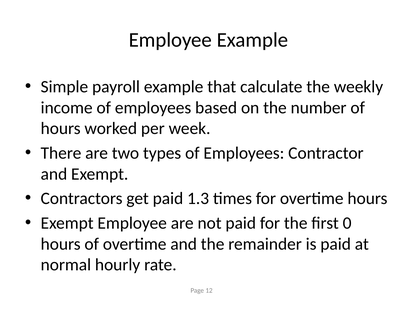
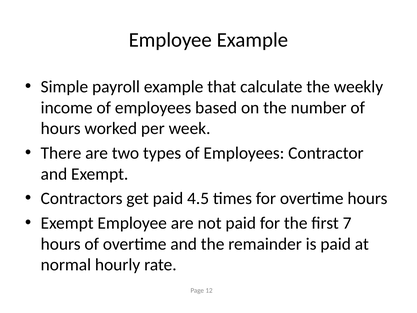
1.3: 1.3 -> 4.5
0: 0 -> 7
